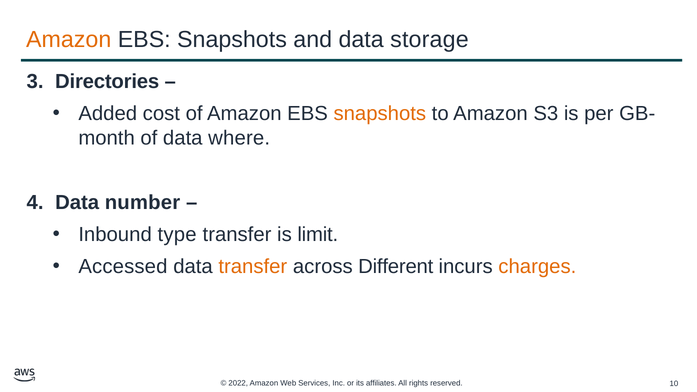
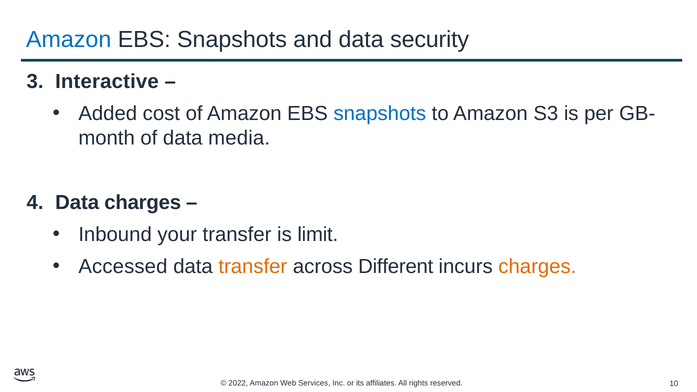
Amazon at (69, 40) colour: orange -> blue
storage: storage -> security
Directories: Directories -> Interactive
snapshots at (380, 114) colour: orange -> blue
where: where -> media
Data number: number -> charges
type: type -> your
